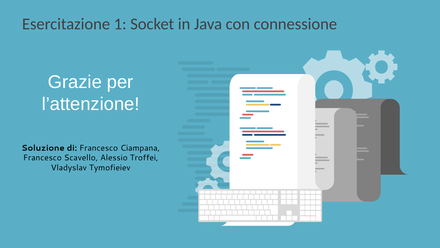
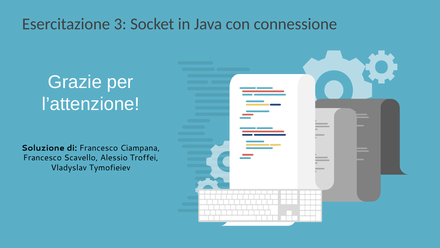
1: 1 -> 3
